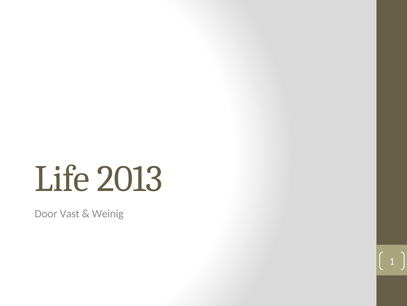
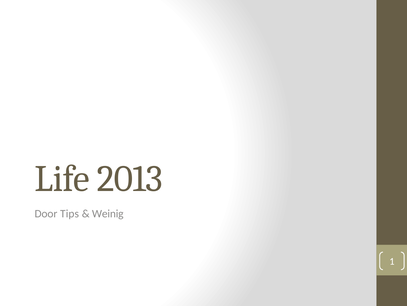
Vast: Vast -> Tips
